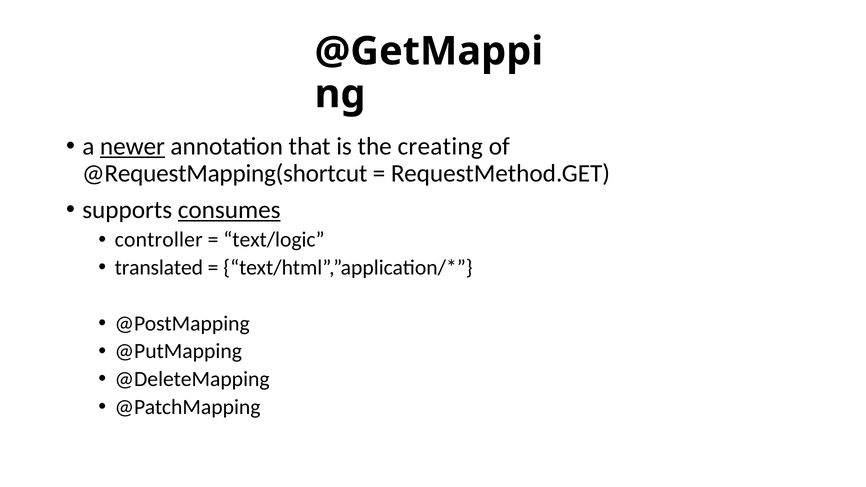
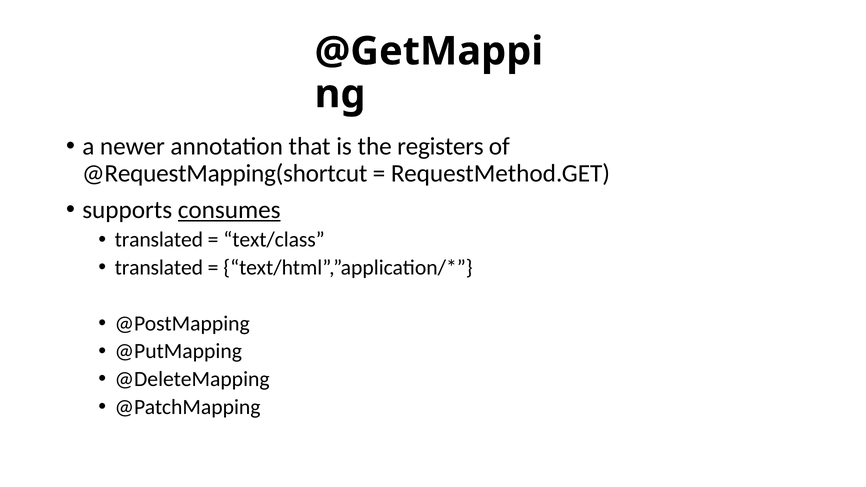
newer underline: present -> none
creating: creating -> registers
controller at (159, 240): controller -> translated
text/logic: text/logic -> text/class
